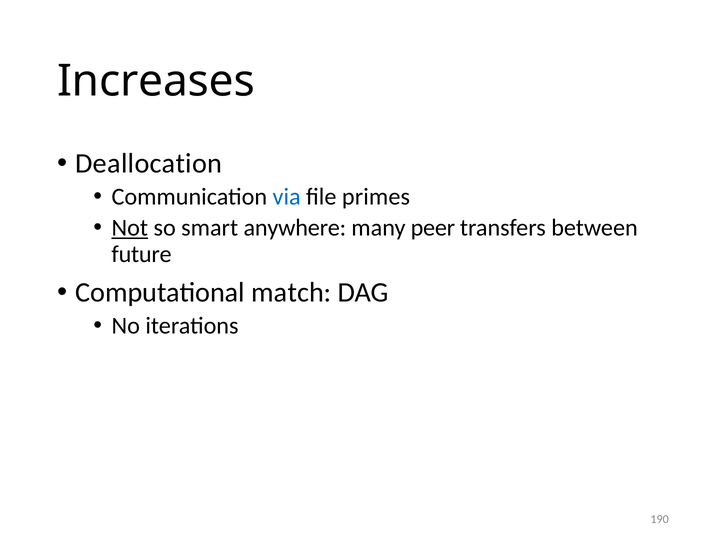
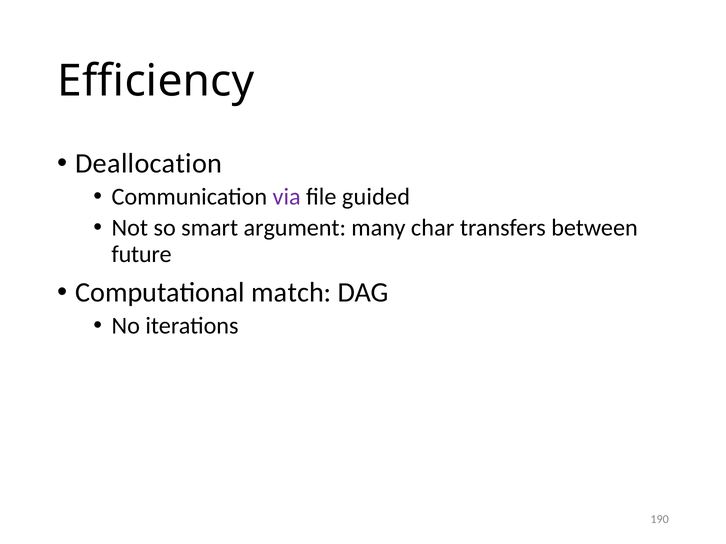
Increases: Increases -> Efficiency
via colour: blue -> purple
primes: primes -> guided
Not underline: present -> none
anywhere: anywhere -> argument
peer: peer -> char
